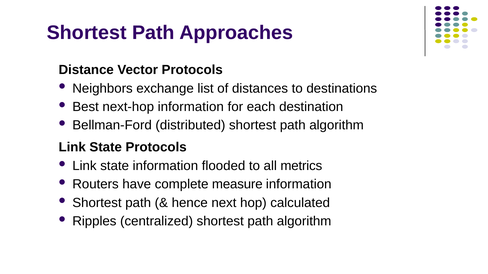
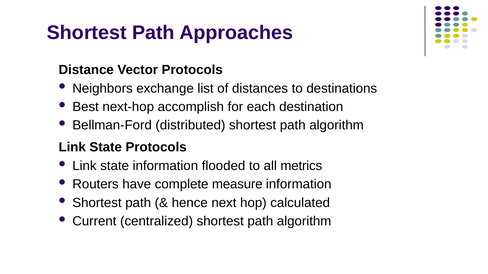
next-hop information: information -> accomplish
Ripples: Ripples -> Current
